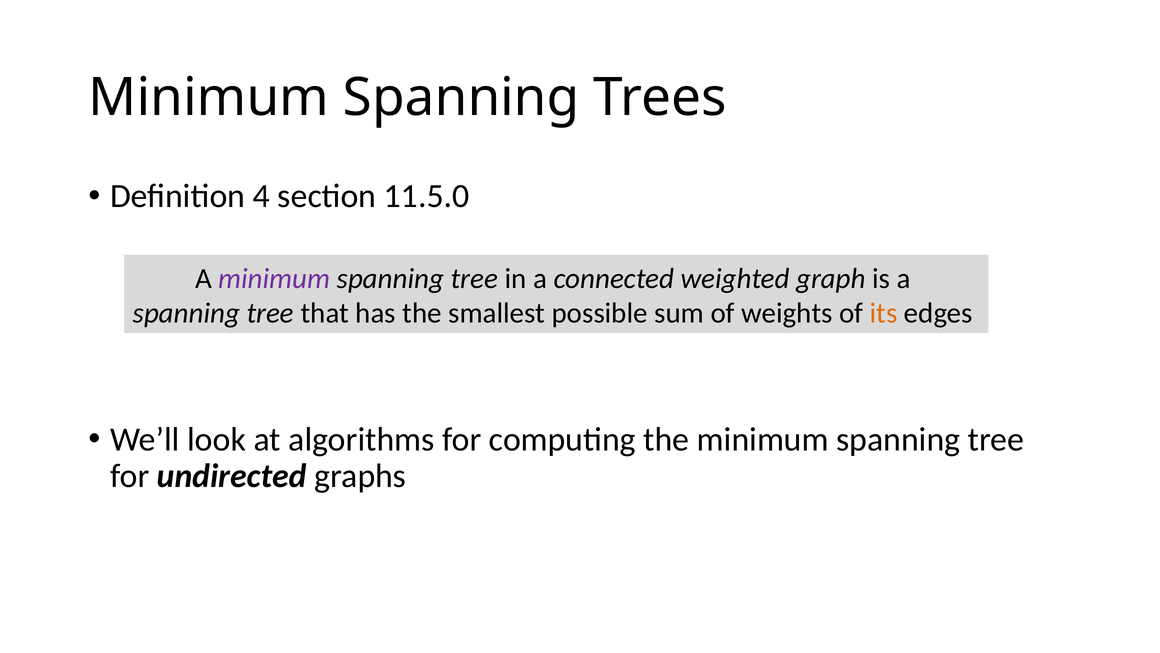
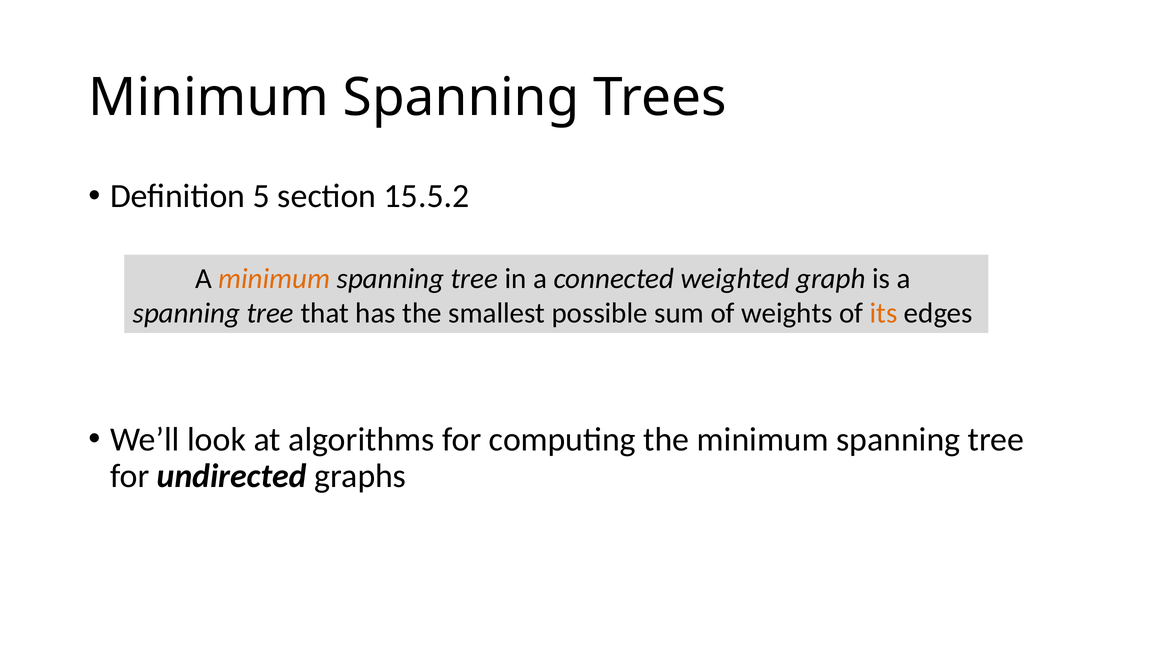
4: 4 -> 5
11.5.0: 11.5.0 -> 15.5.2
minimum at (274, 278) colour: purple -> orange
